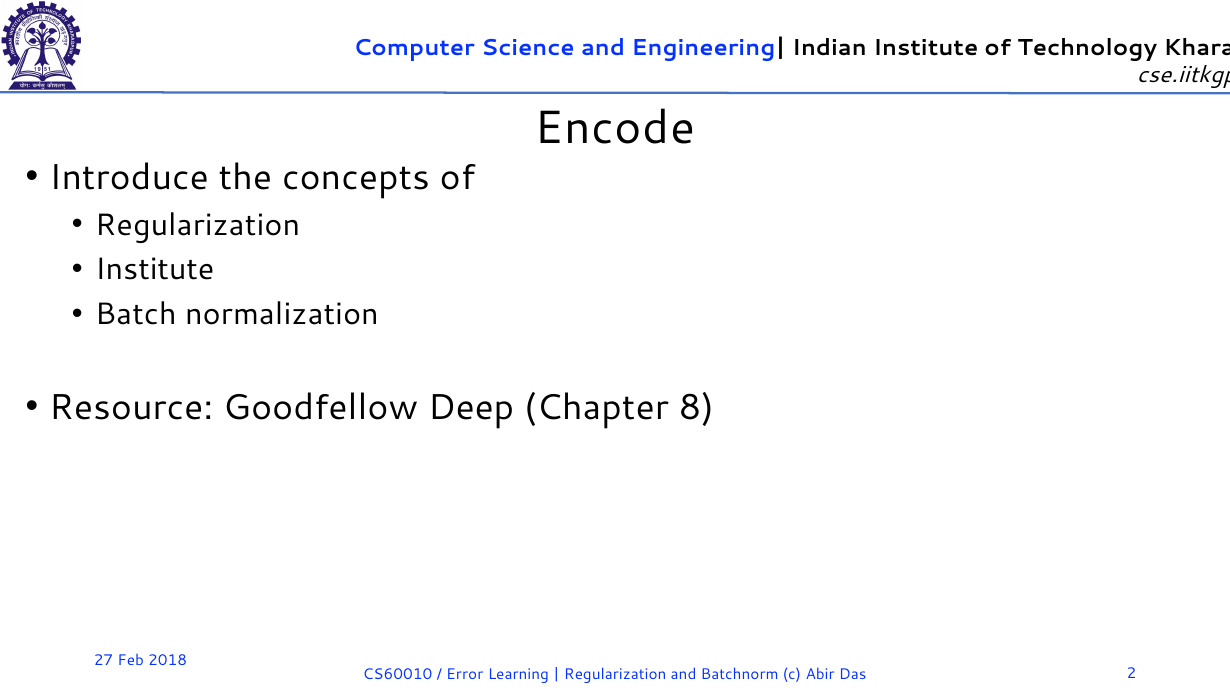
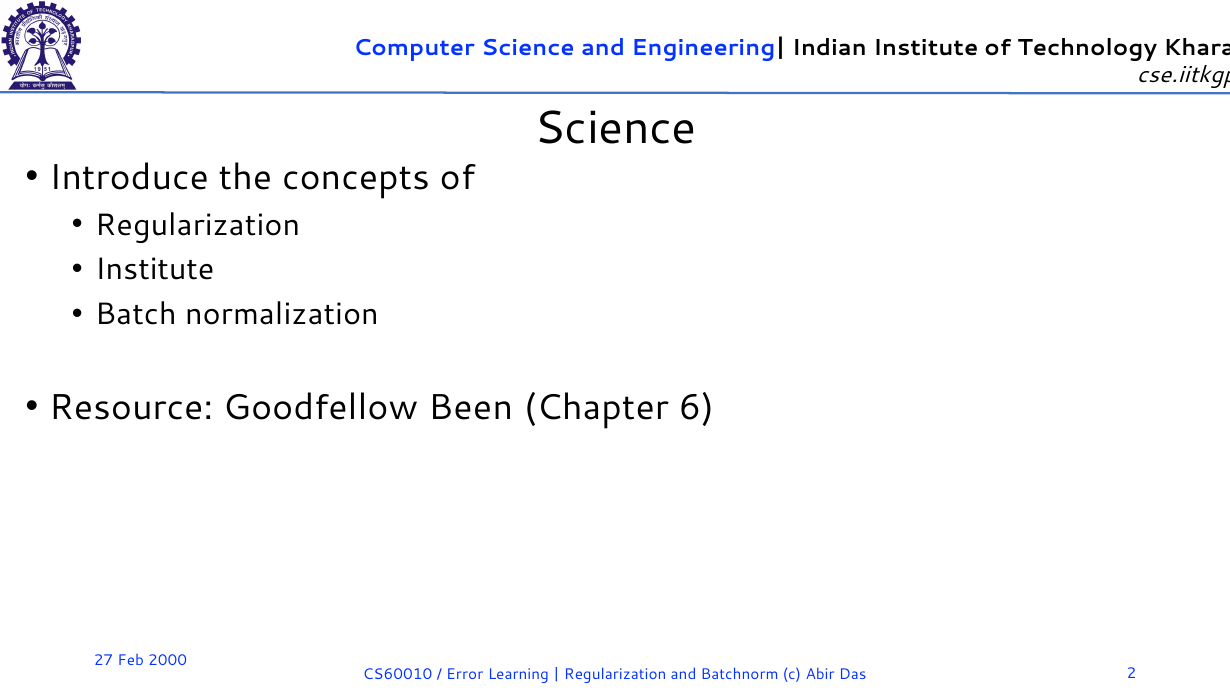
Encode at (615, 129): Encode -> Science
Deep: Deep -> Been
8: 8 -> 6
2018: 2018 -> 2000
